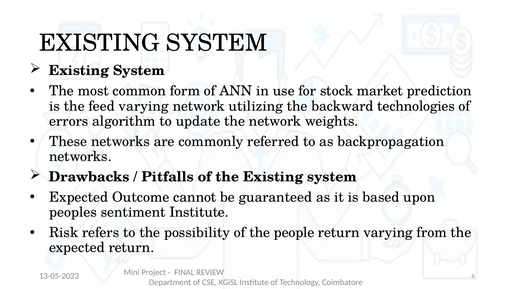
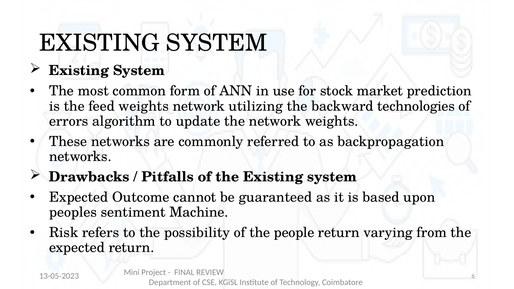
feed varying: varying -> weights
sentiment Institute: Institute -> Machine
